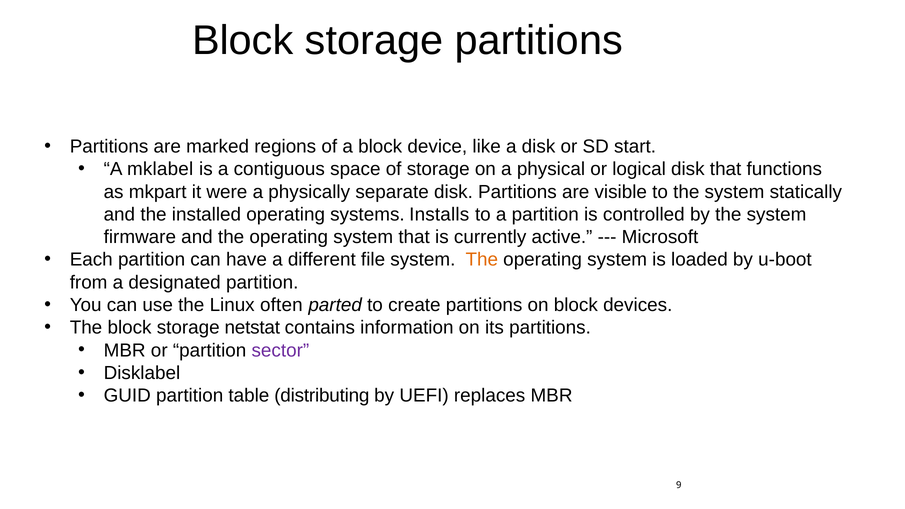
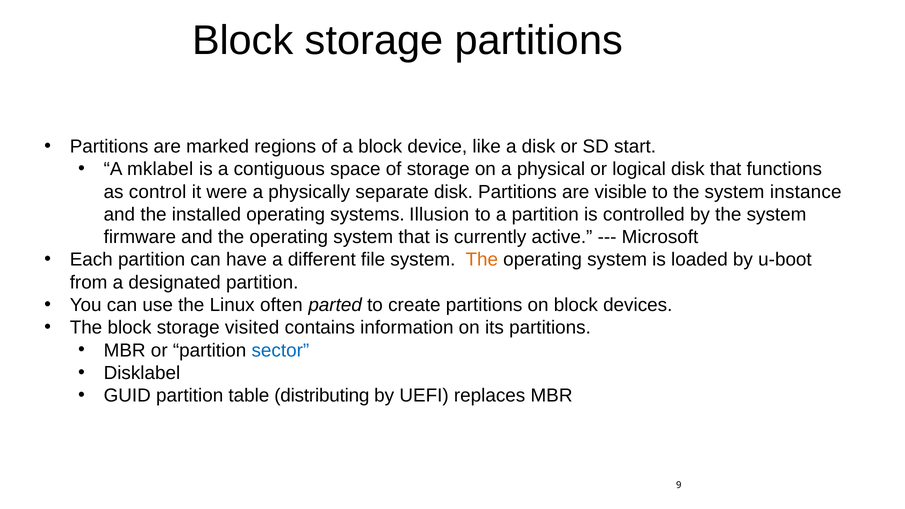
mkpart: mkpart -> control
statically: statically -> instance
Installs: Installs -> Illusion
netstat: netstat -> visited
sector colour: purple -> blue
